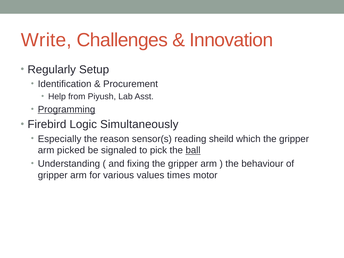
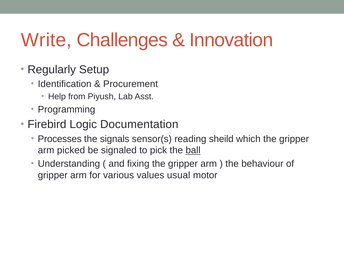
Programming underline: present -> none
Simultaneously: Simultaneously -> Documentation
Especially: Especially -> Processes
reason: reason -> signals
times: times -> usual
